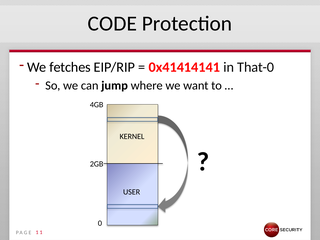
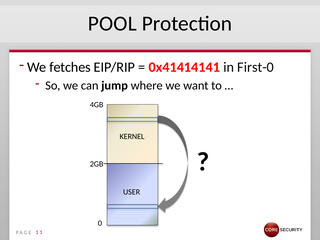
CODE: CODE -> POOL
That-0: That-0 -> First-0
